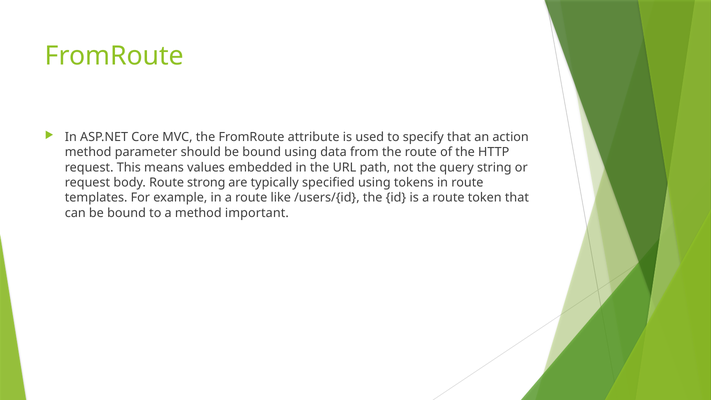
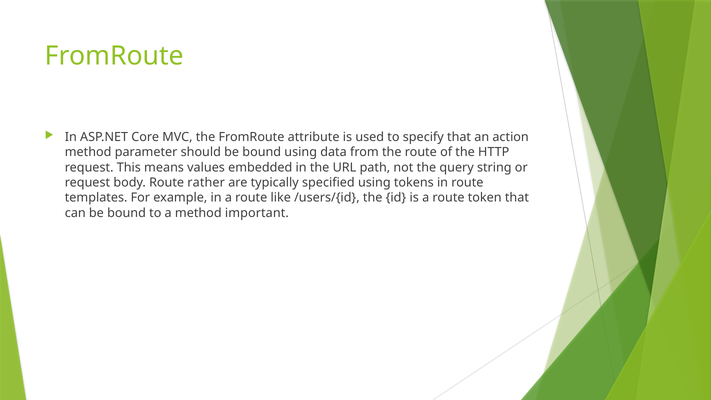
strong: strong -> rather
